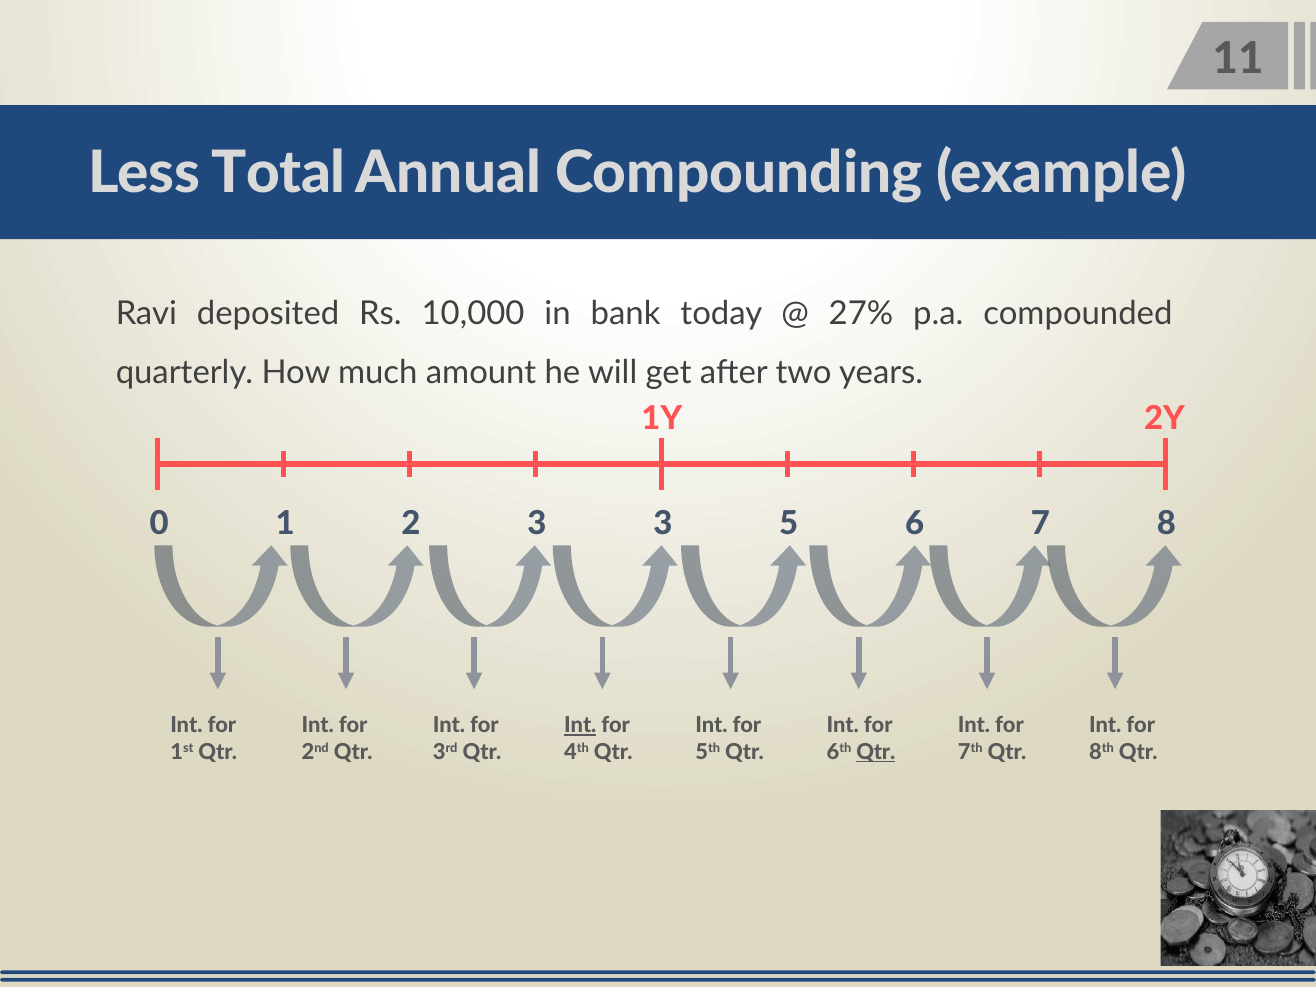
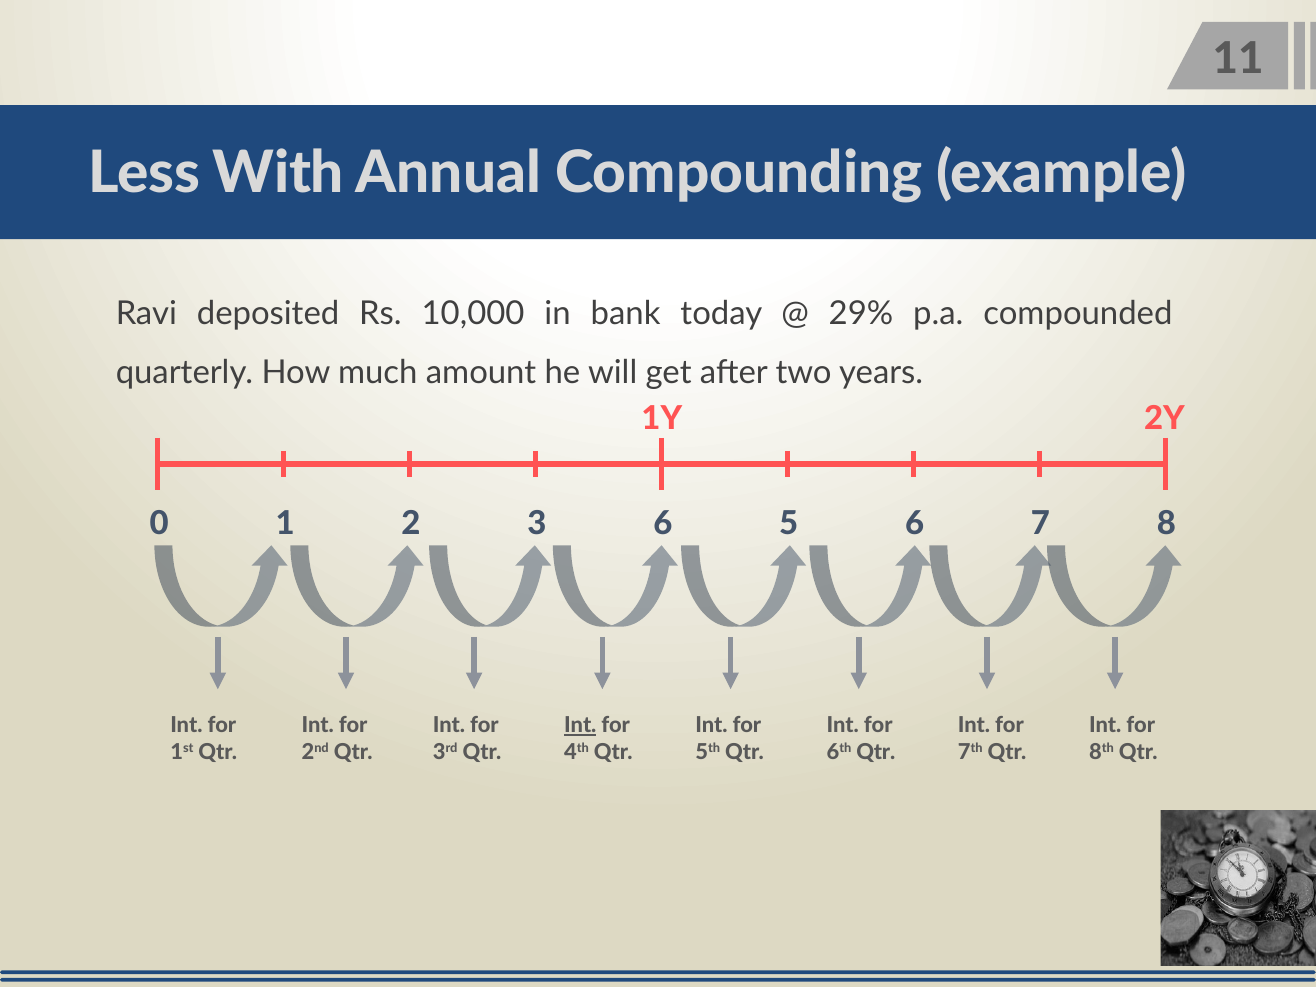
Total: Total -> With
27%: 27% -> 29%
3 3: 3 -> 6
Qtr at (876, 752) underline: present -> none
